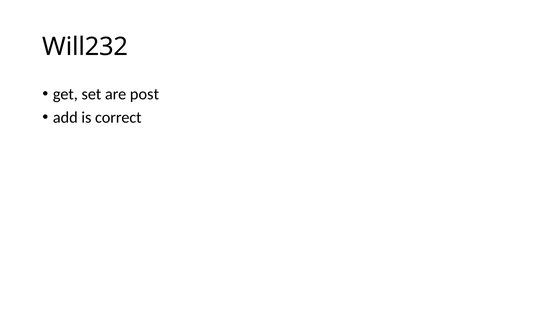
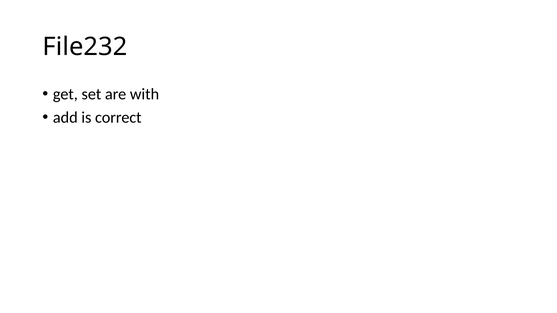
Will232: Will232 -> File232
post: post -> with
